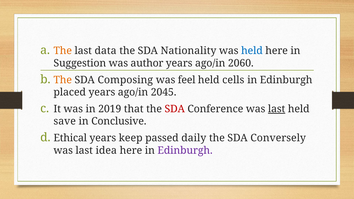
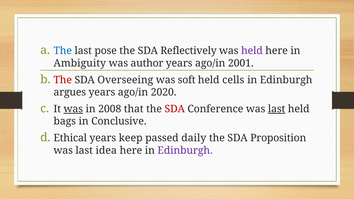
The at (63, 51) colour: orange -> blue
data: data -> pose
Nationality: Nationality -> Reflectively
held at (252, 51) colour: blue -> purple
Suggestion: Suggestion -> Ambiguity
2060: 2060 -> 2001
The at (63, 80) colour: orange -> red
Composing: Composing -> Overseeing
feel: feel -> soft
placed: placed -> argues
2045: 2045 -> 2020
was at (73, 109) underline: none -> present
2019: 2019 -> 2008
save: save -> bags
Conversely: Conversely -> Proposition
